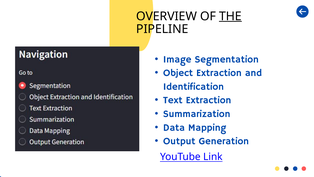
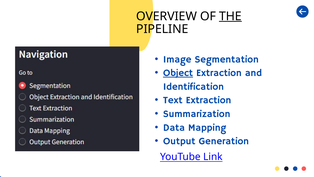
Object underline: none -> present
